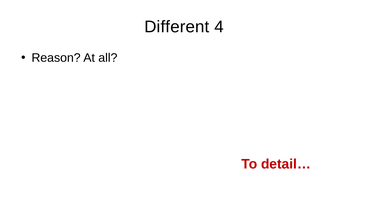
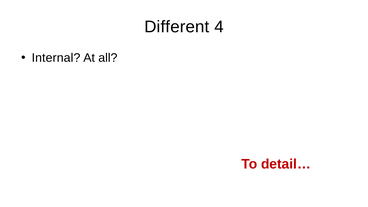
Reason: Reason -> Internal
